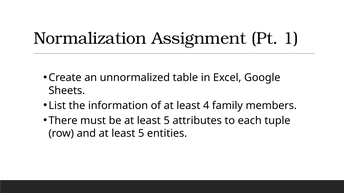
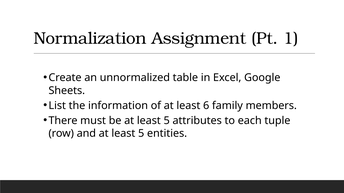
4: 4 -> 6
